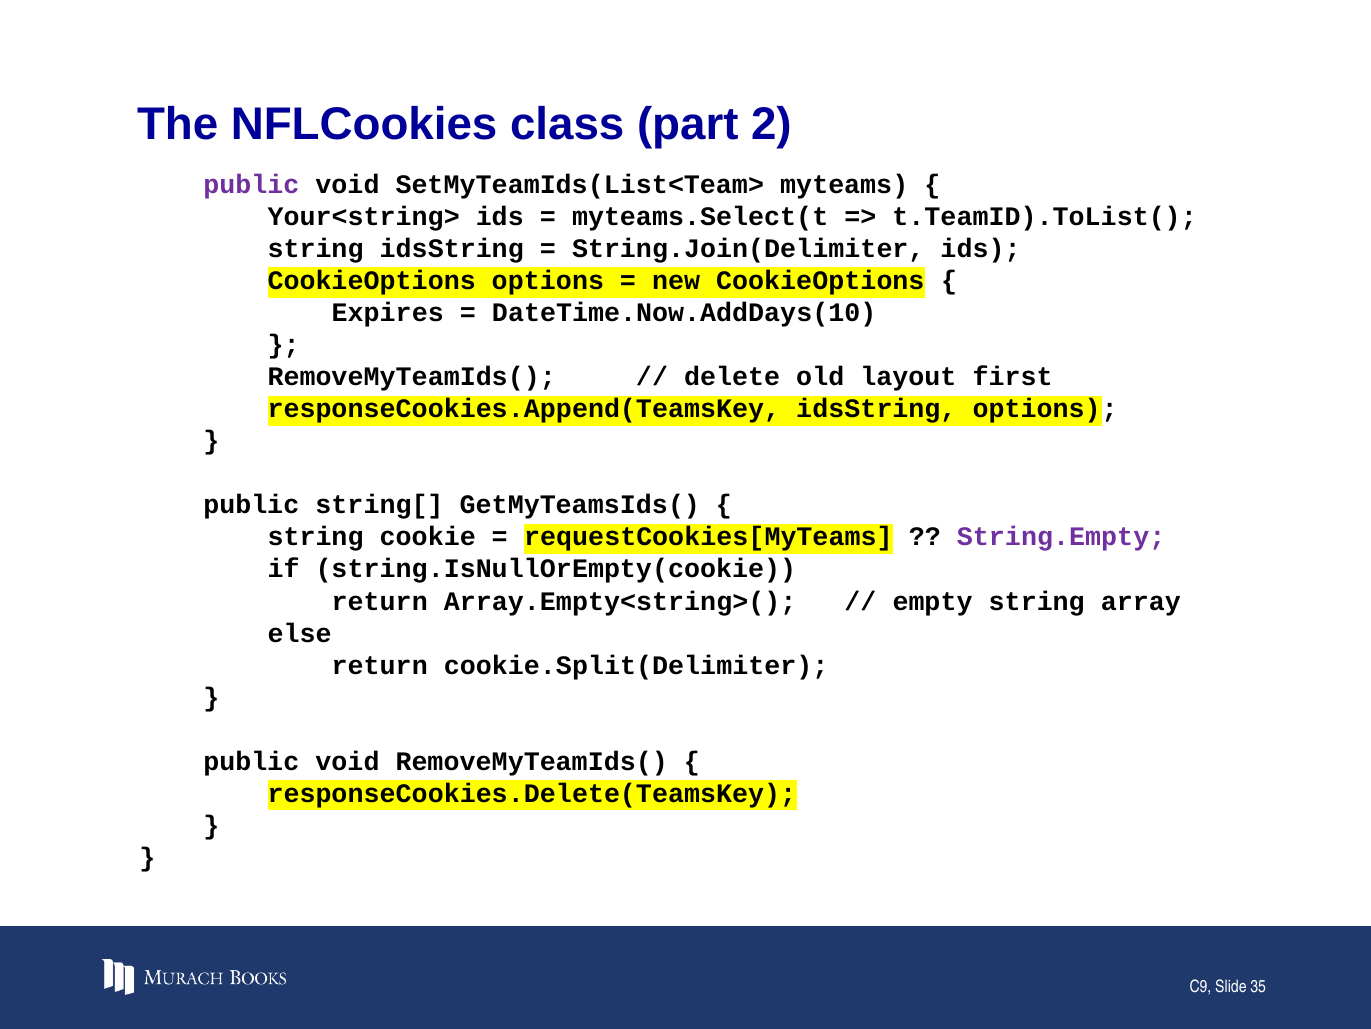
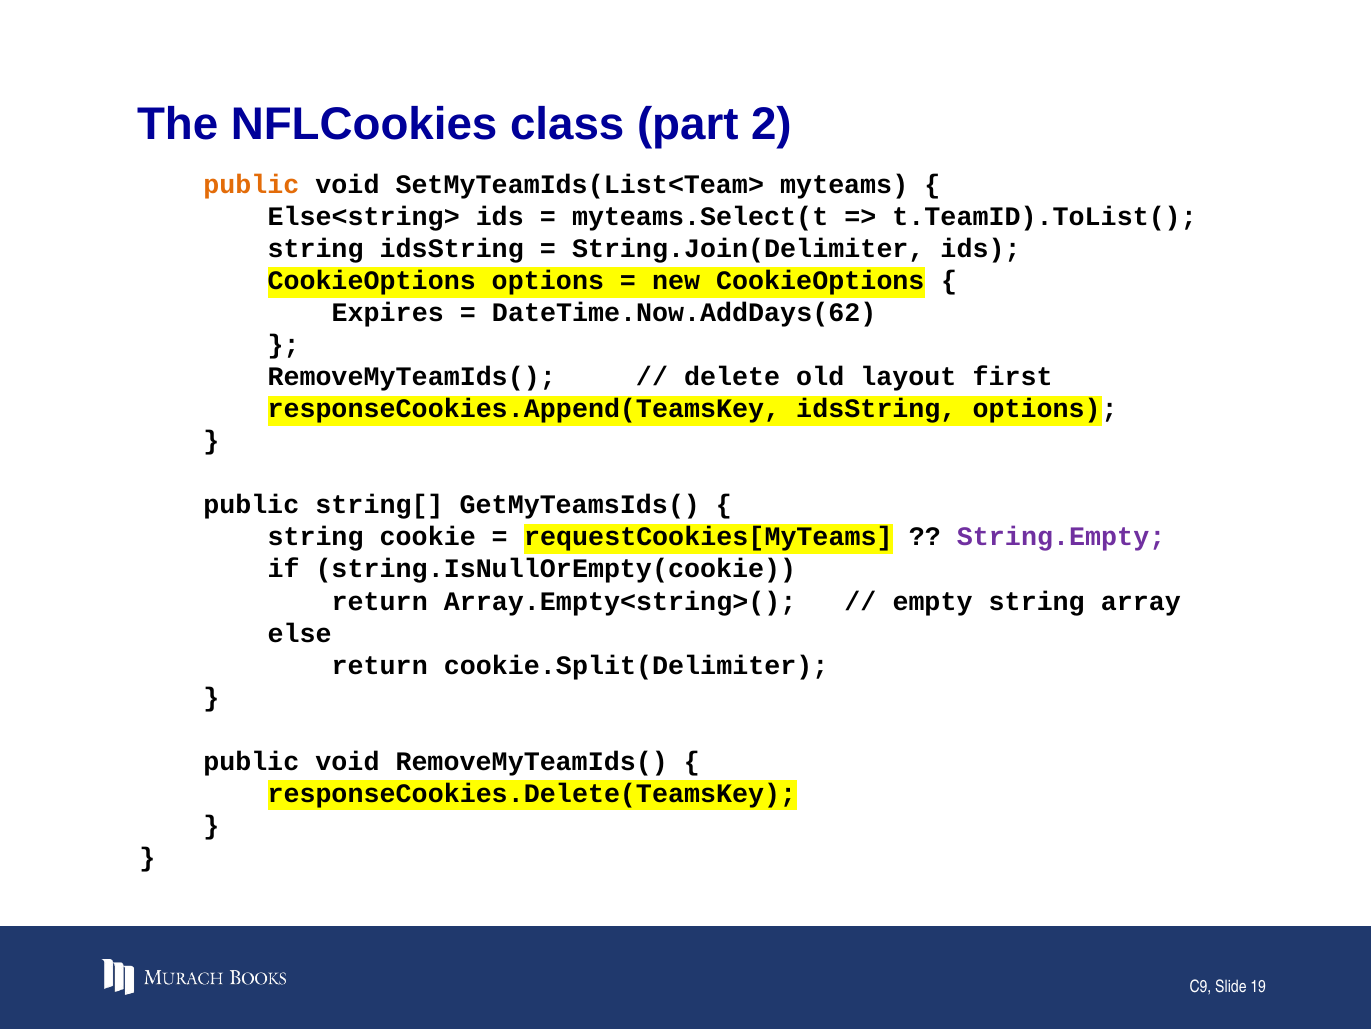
public at (251, 185) colour: purple -> orange
Your<string>: Your<string> -> Else<string>
DateTime.Now.AddDays(10: DateTime.Now.AddDays(10 -> DateTime.Now.AddDays(62
35: 35 -> 19
